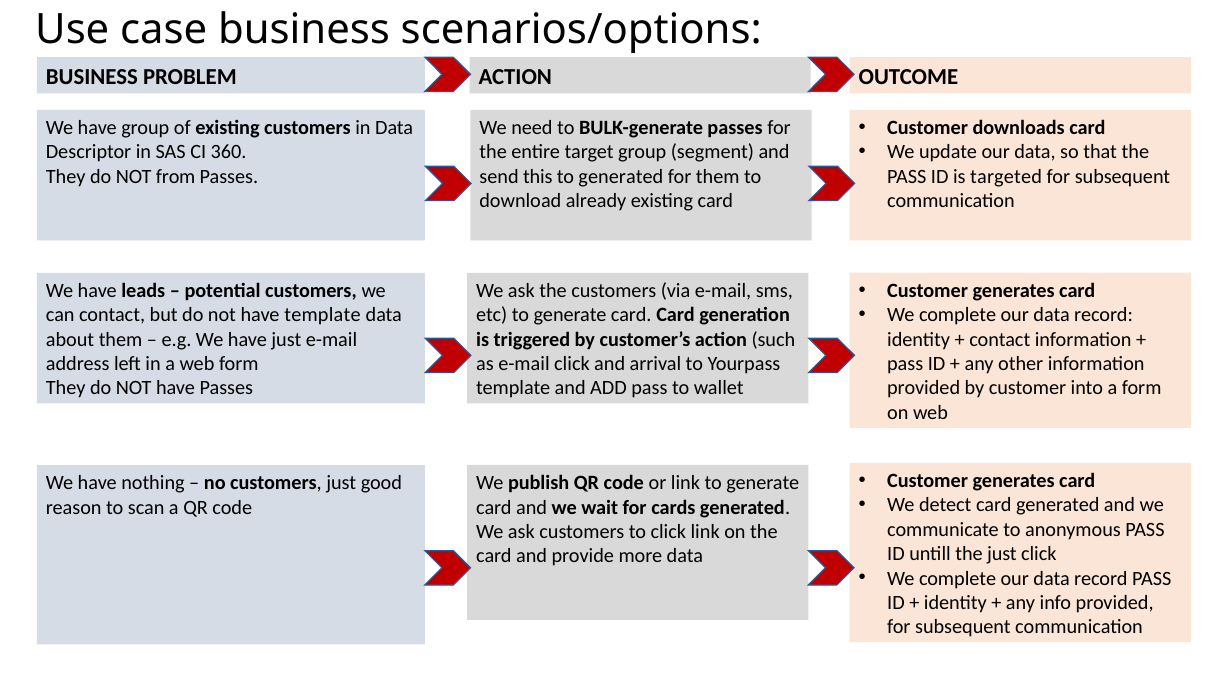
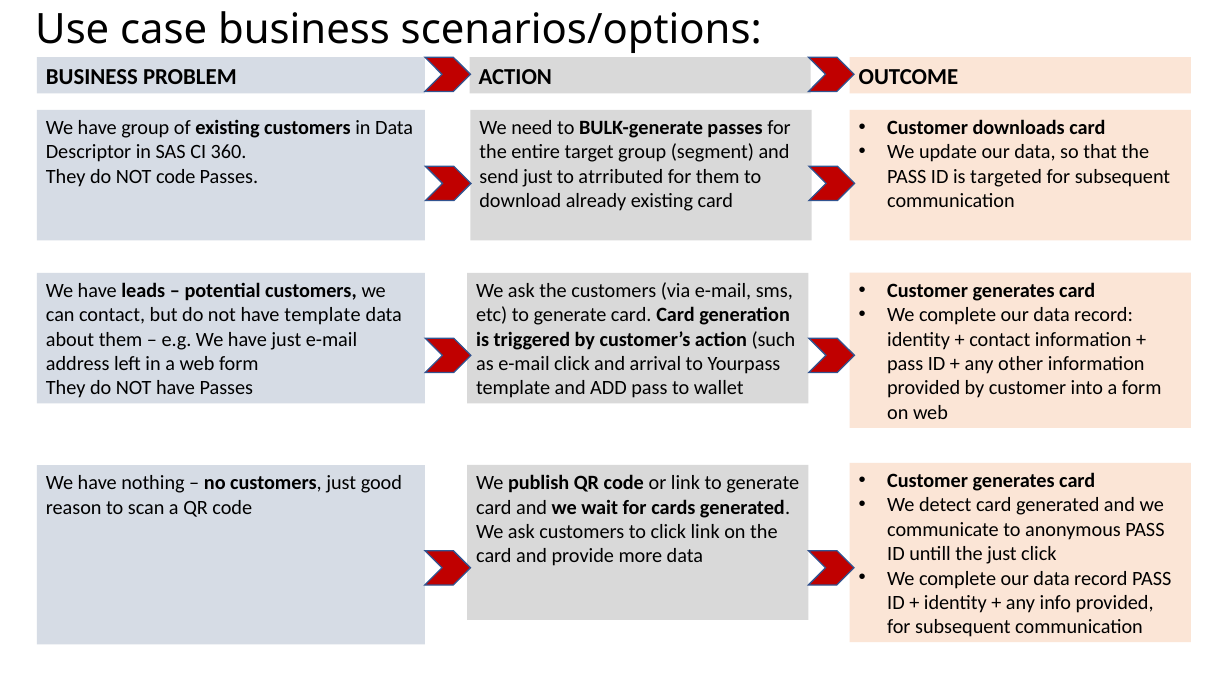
NOT from: from -> code
send this: this -> just
to generated: generated -> atrributed
